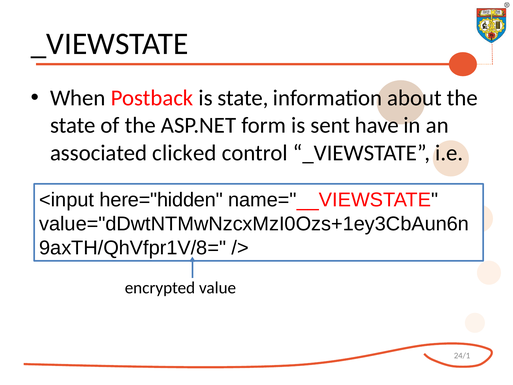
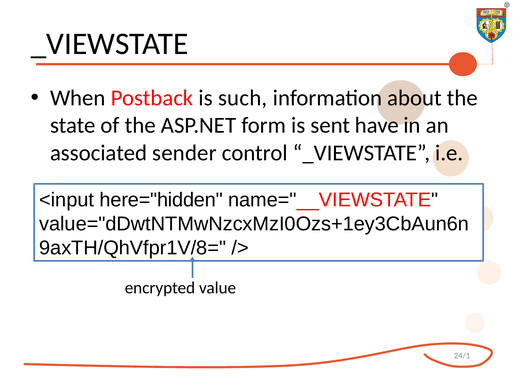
is state: state -> such
clicked: clicked -> sender
